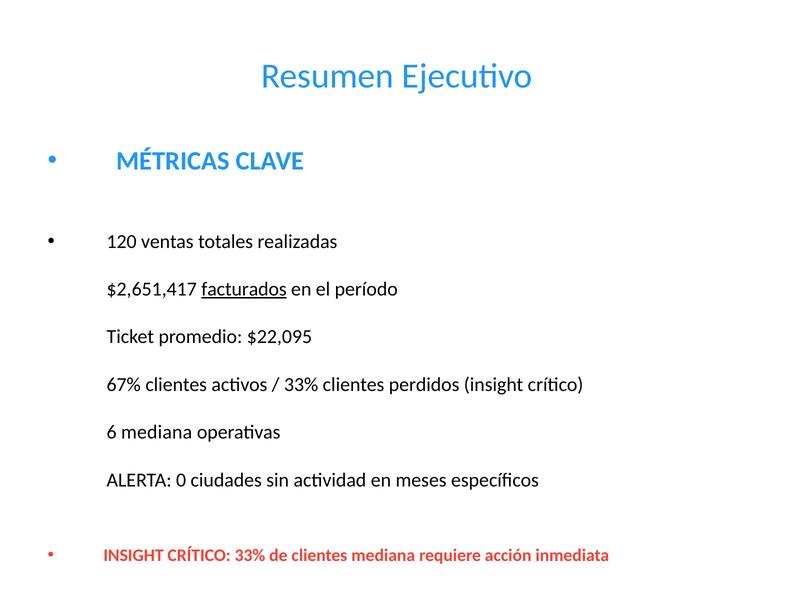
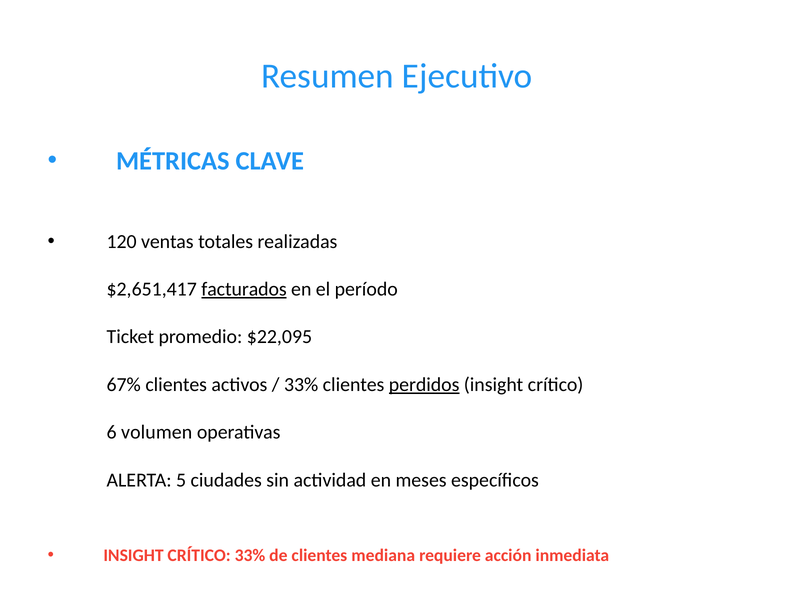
perdidos underline: none -> present
6 mediana: mediana -> volumen
0: 0 -> 5
